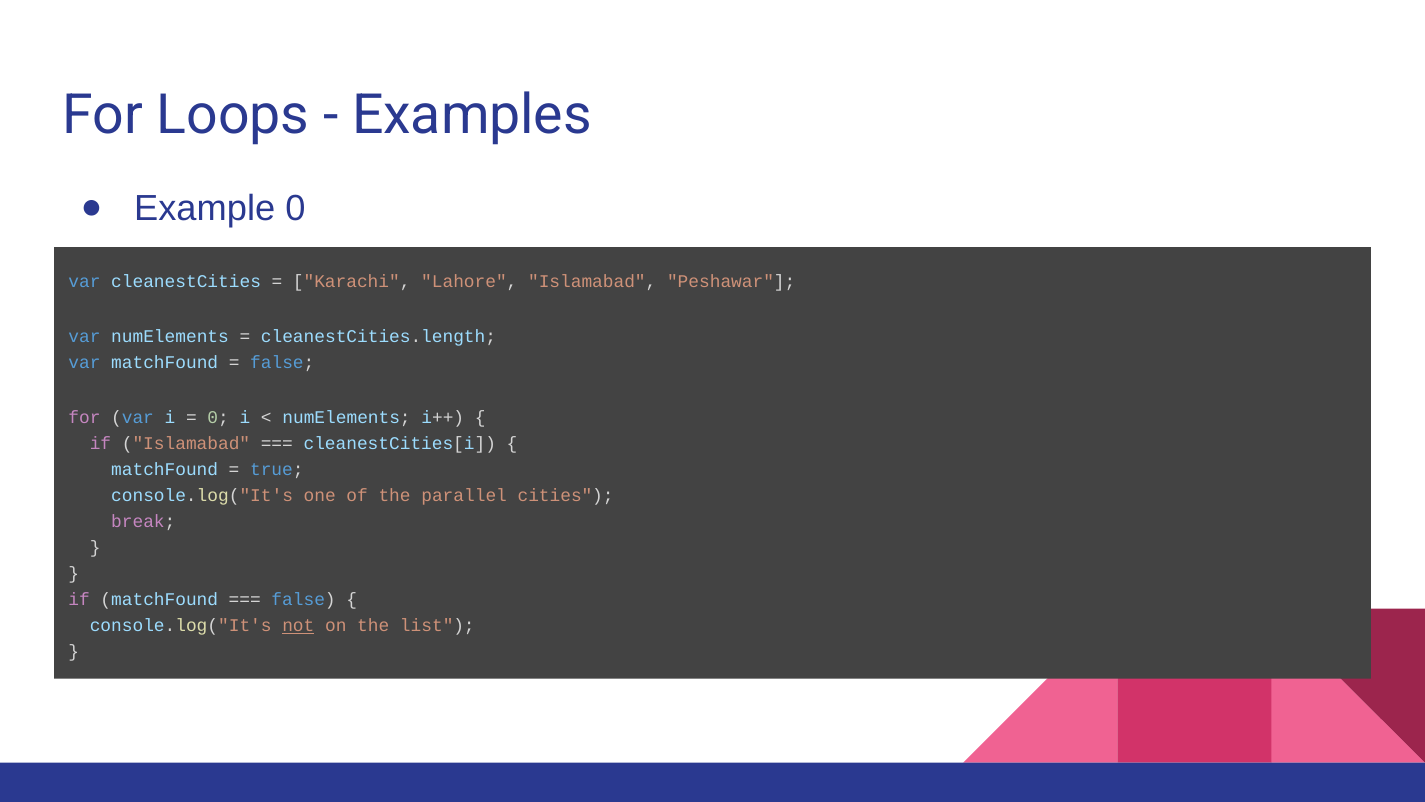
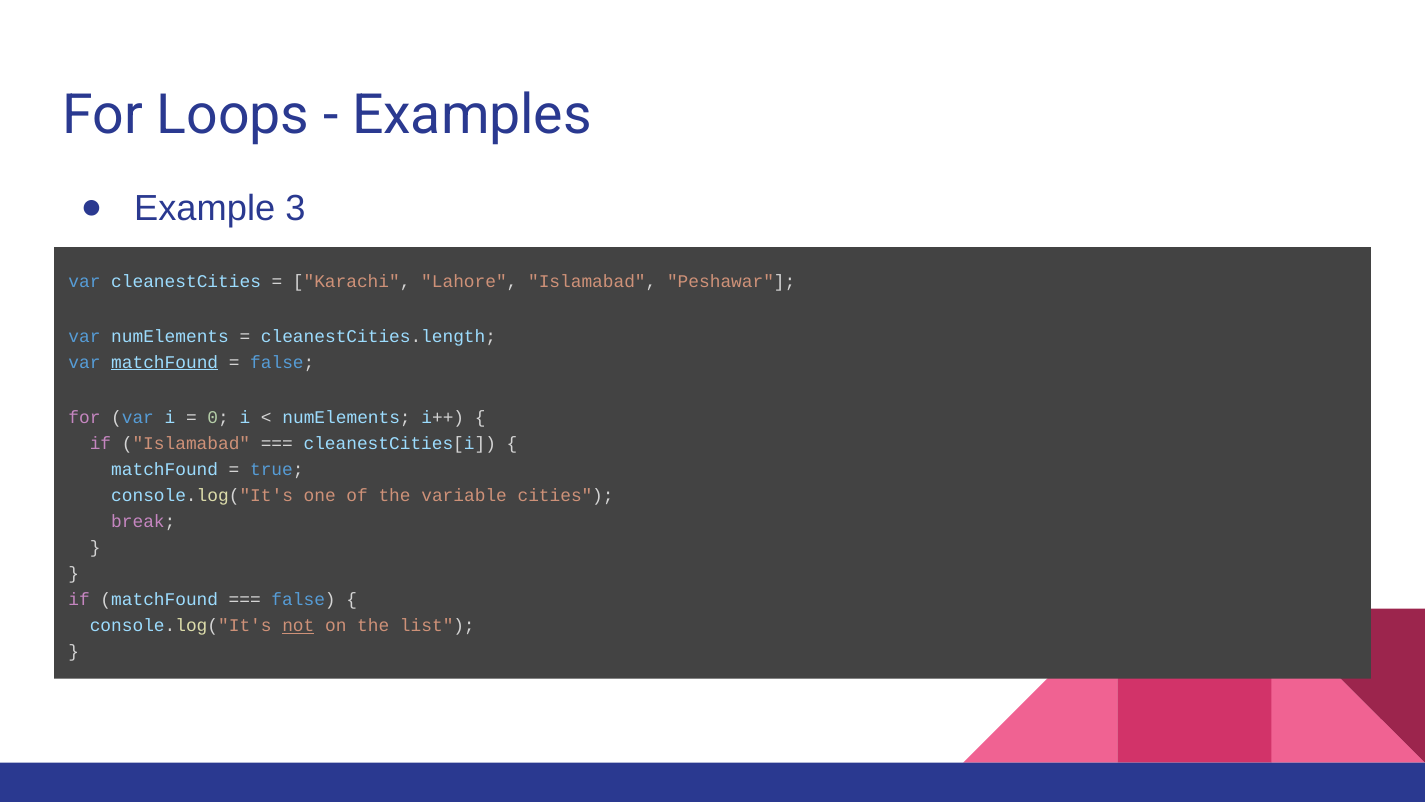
Example 0: 0 -> 3
matchFound at (165, 362) underline: none -> present
parallel: parallel -> variable
